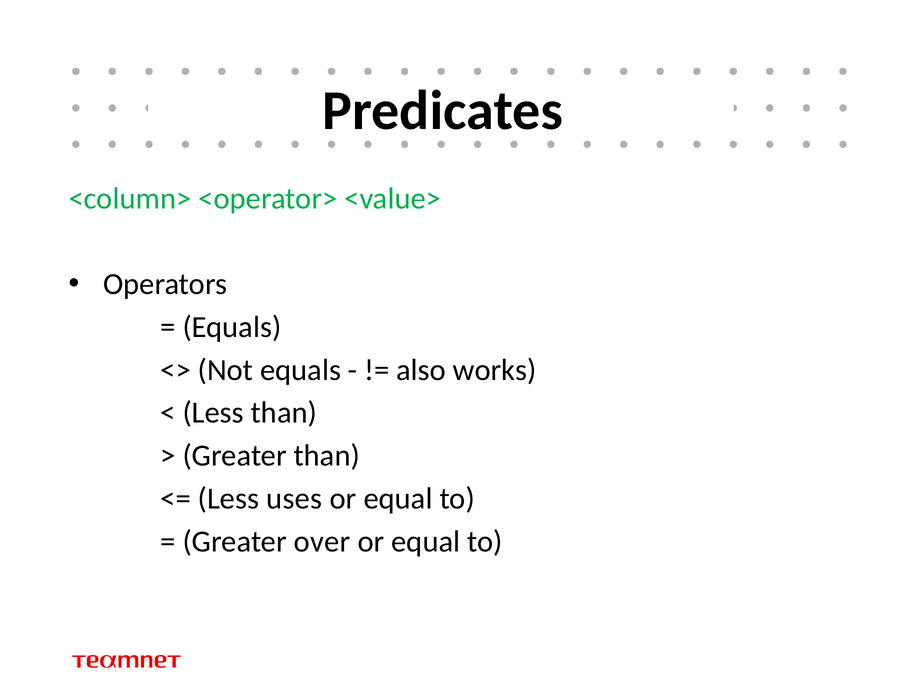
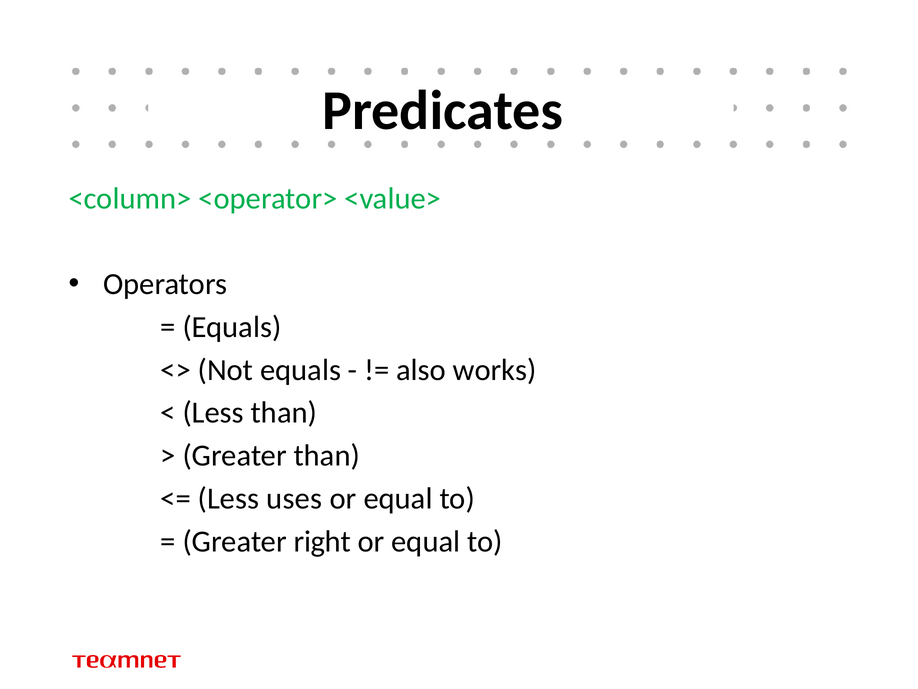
over: over -> right
